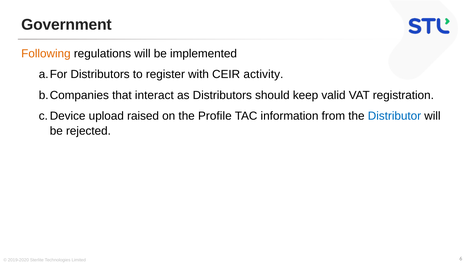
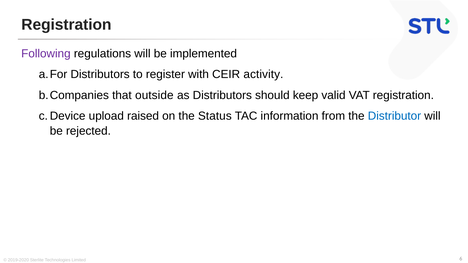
Government at (66, 25): Government -> Registration
Following colour: orange -> purple
interact: interact -> outside
Profile: Profile -> Status
